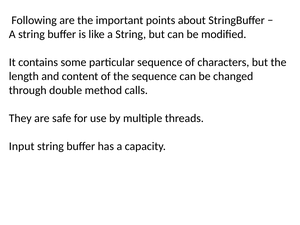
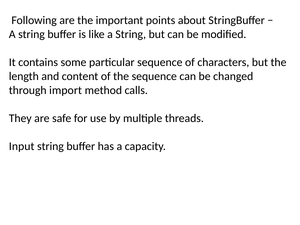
double: double -> import
